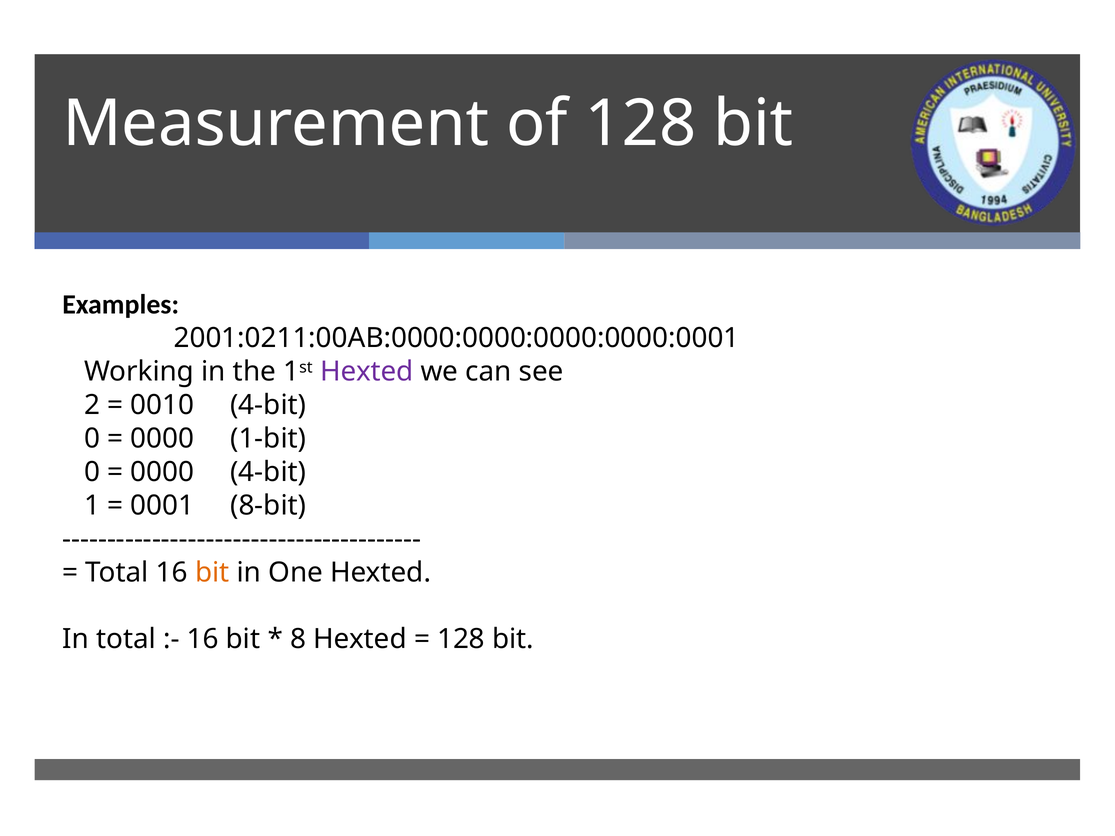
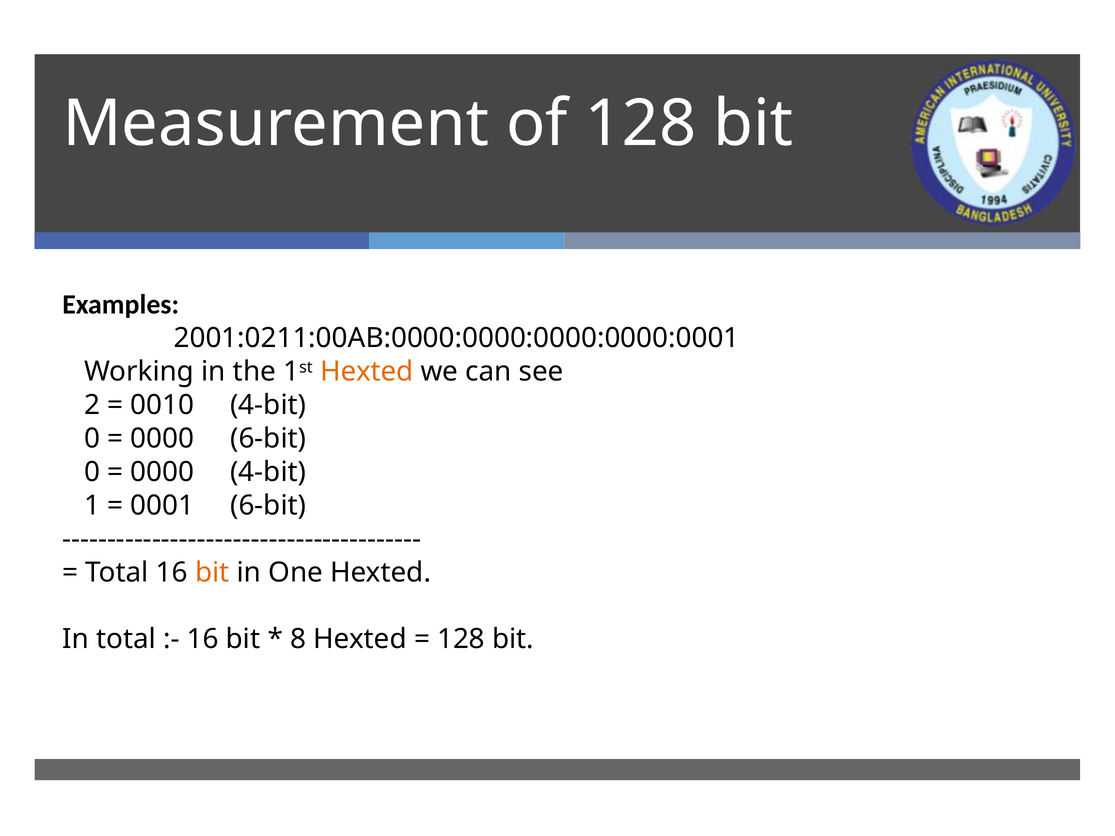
Hexted at (367, 372) colour: purple -> orange
0000 1-bit: 1-bit -> 6-bit
0001 8-bit: 8-bit -> 6-bit
